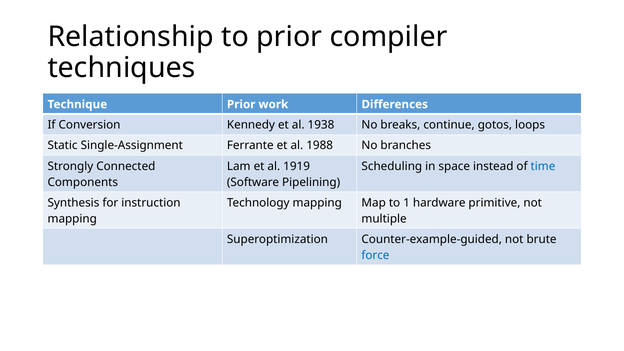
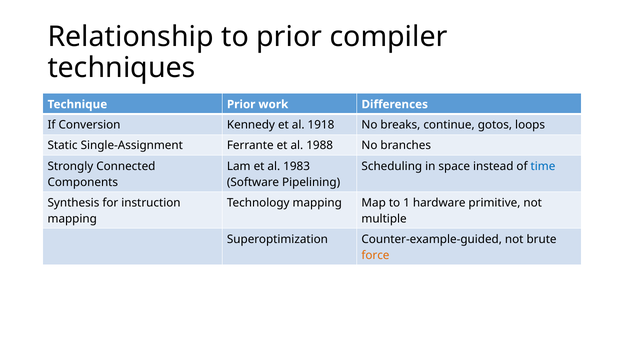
1938: 1938 -> 1918
1919: 1919 -> 1983
force colour: blue -> orange
